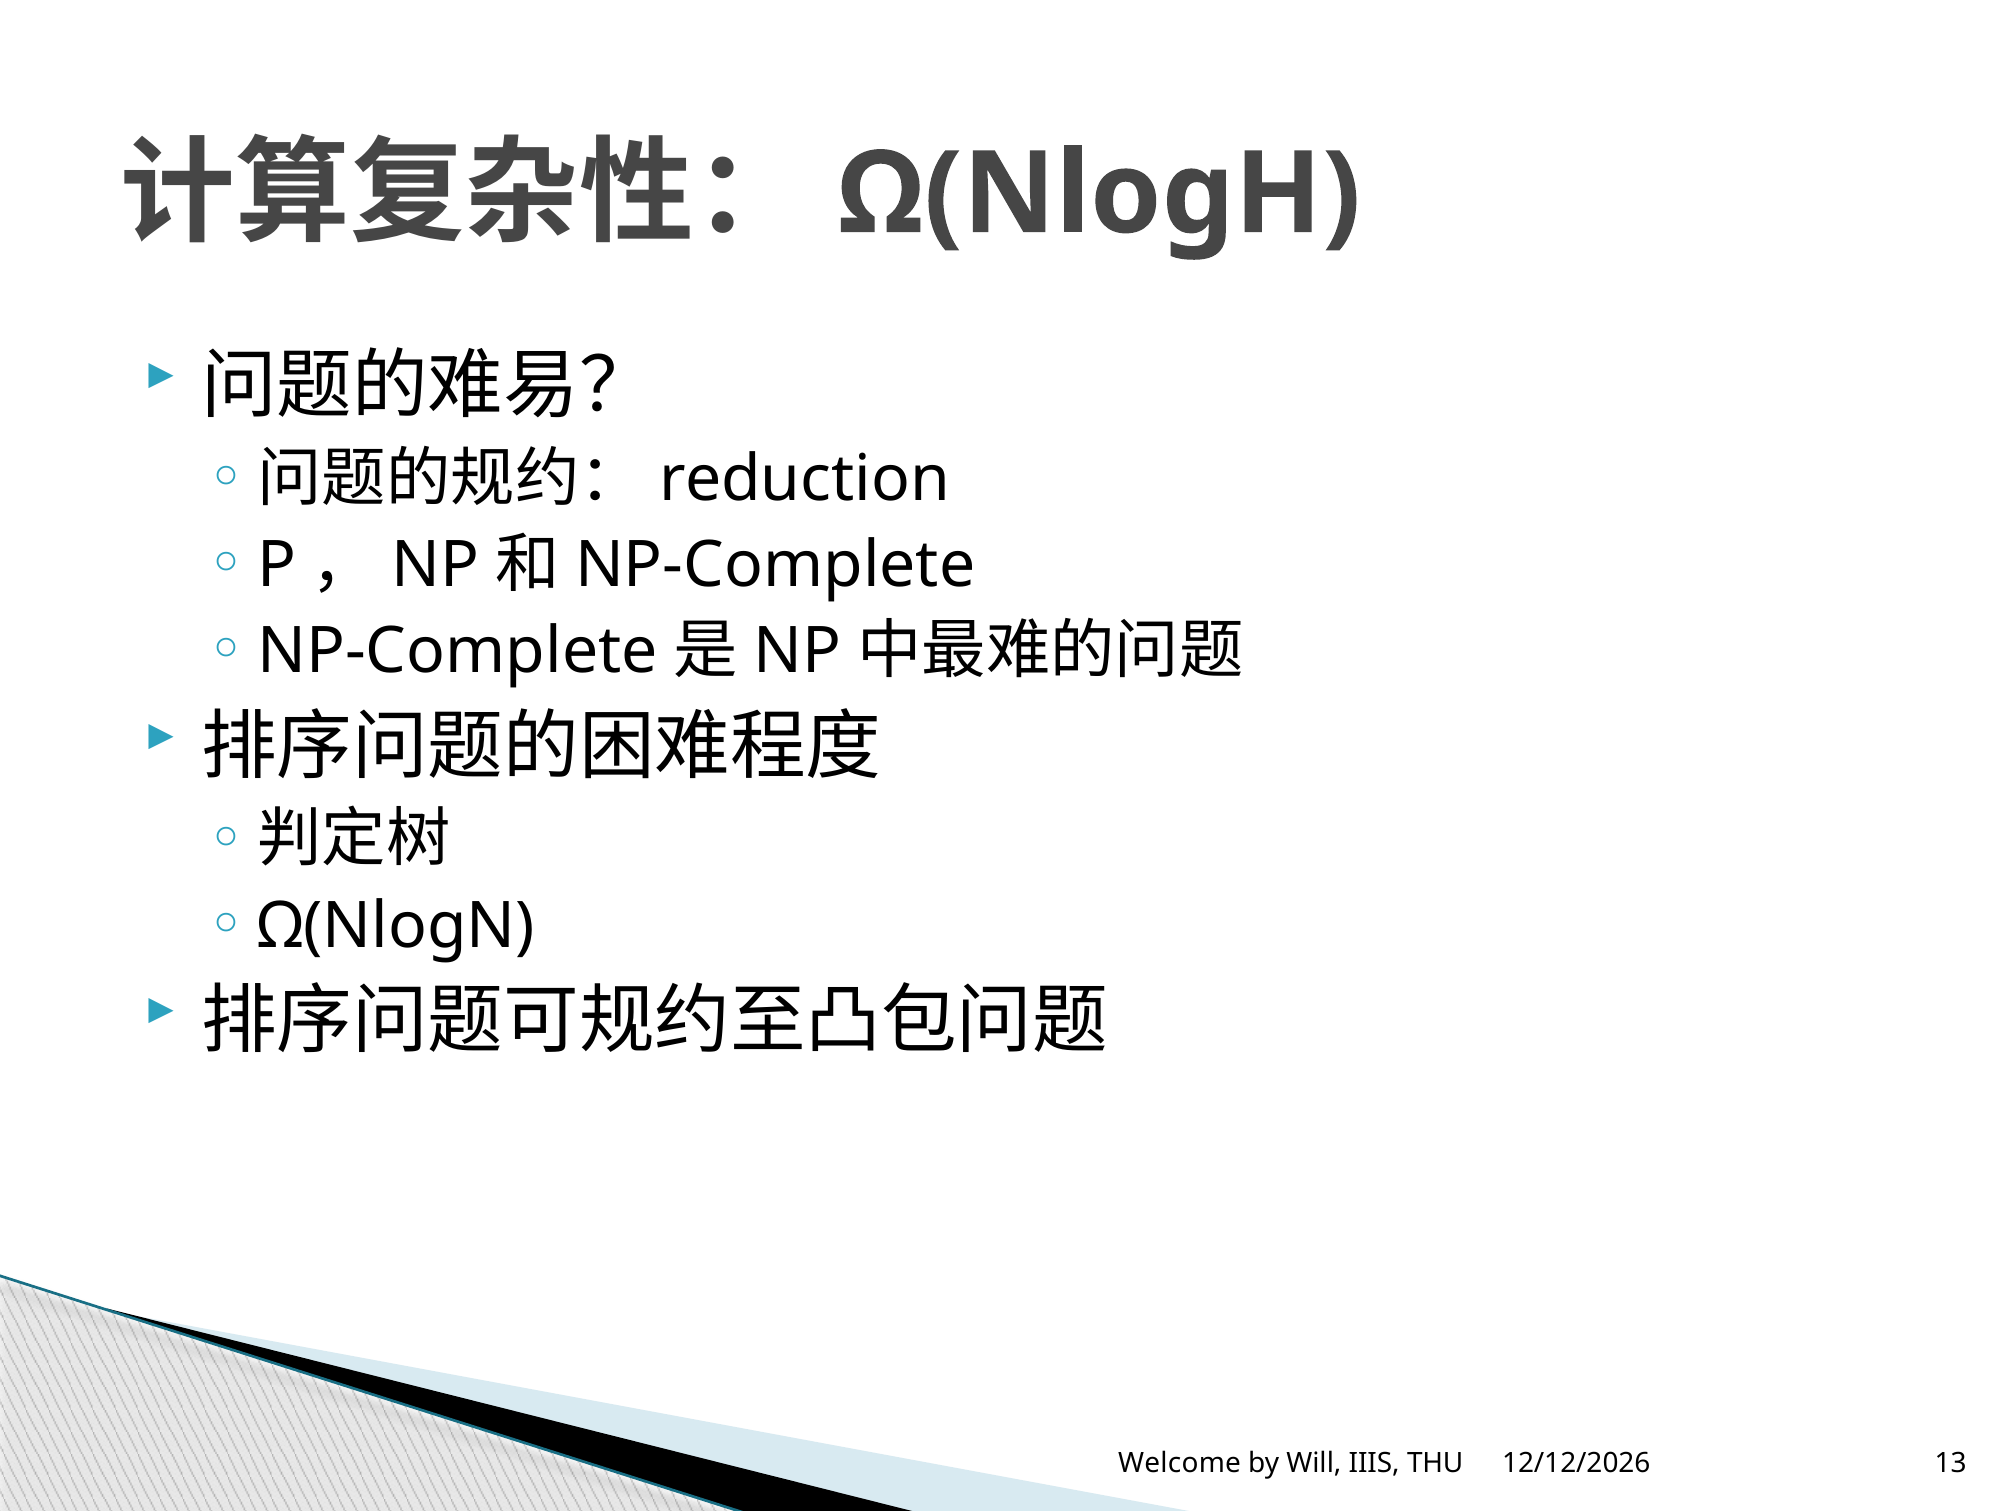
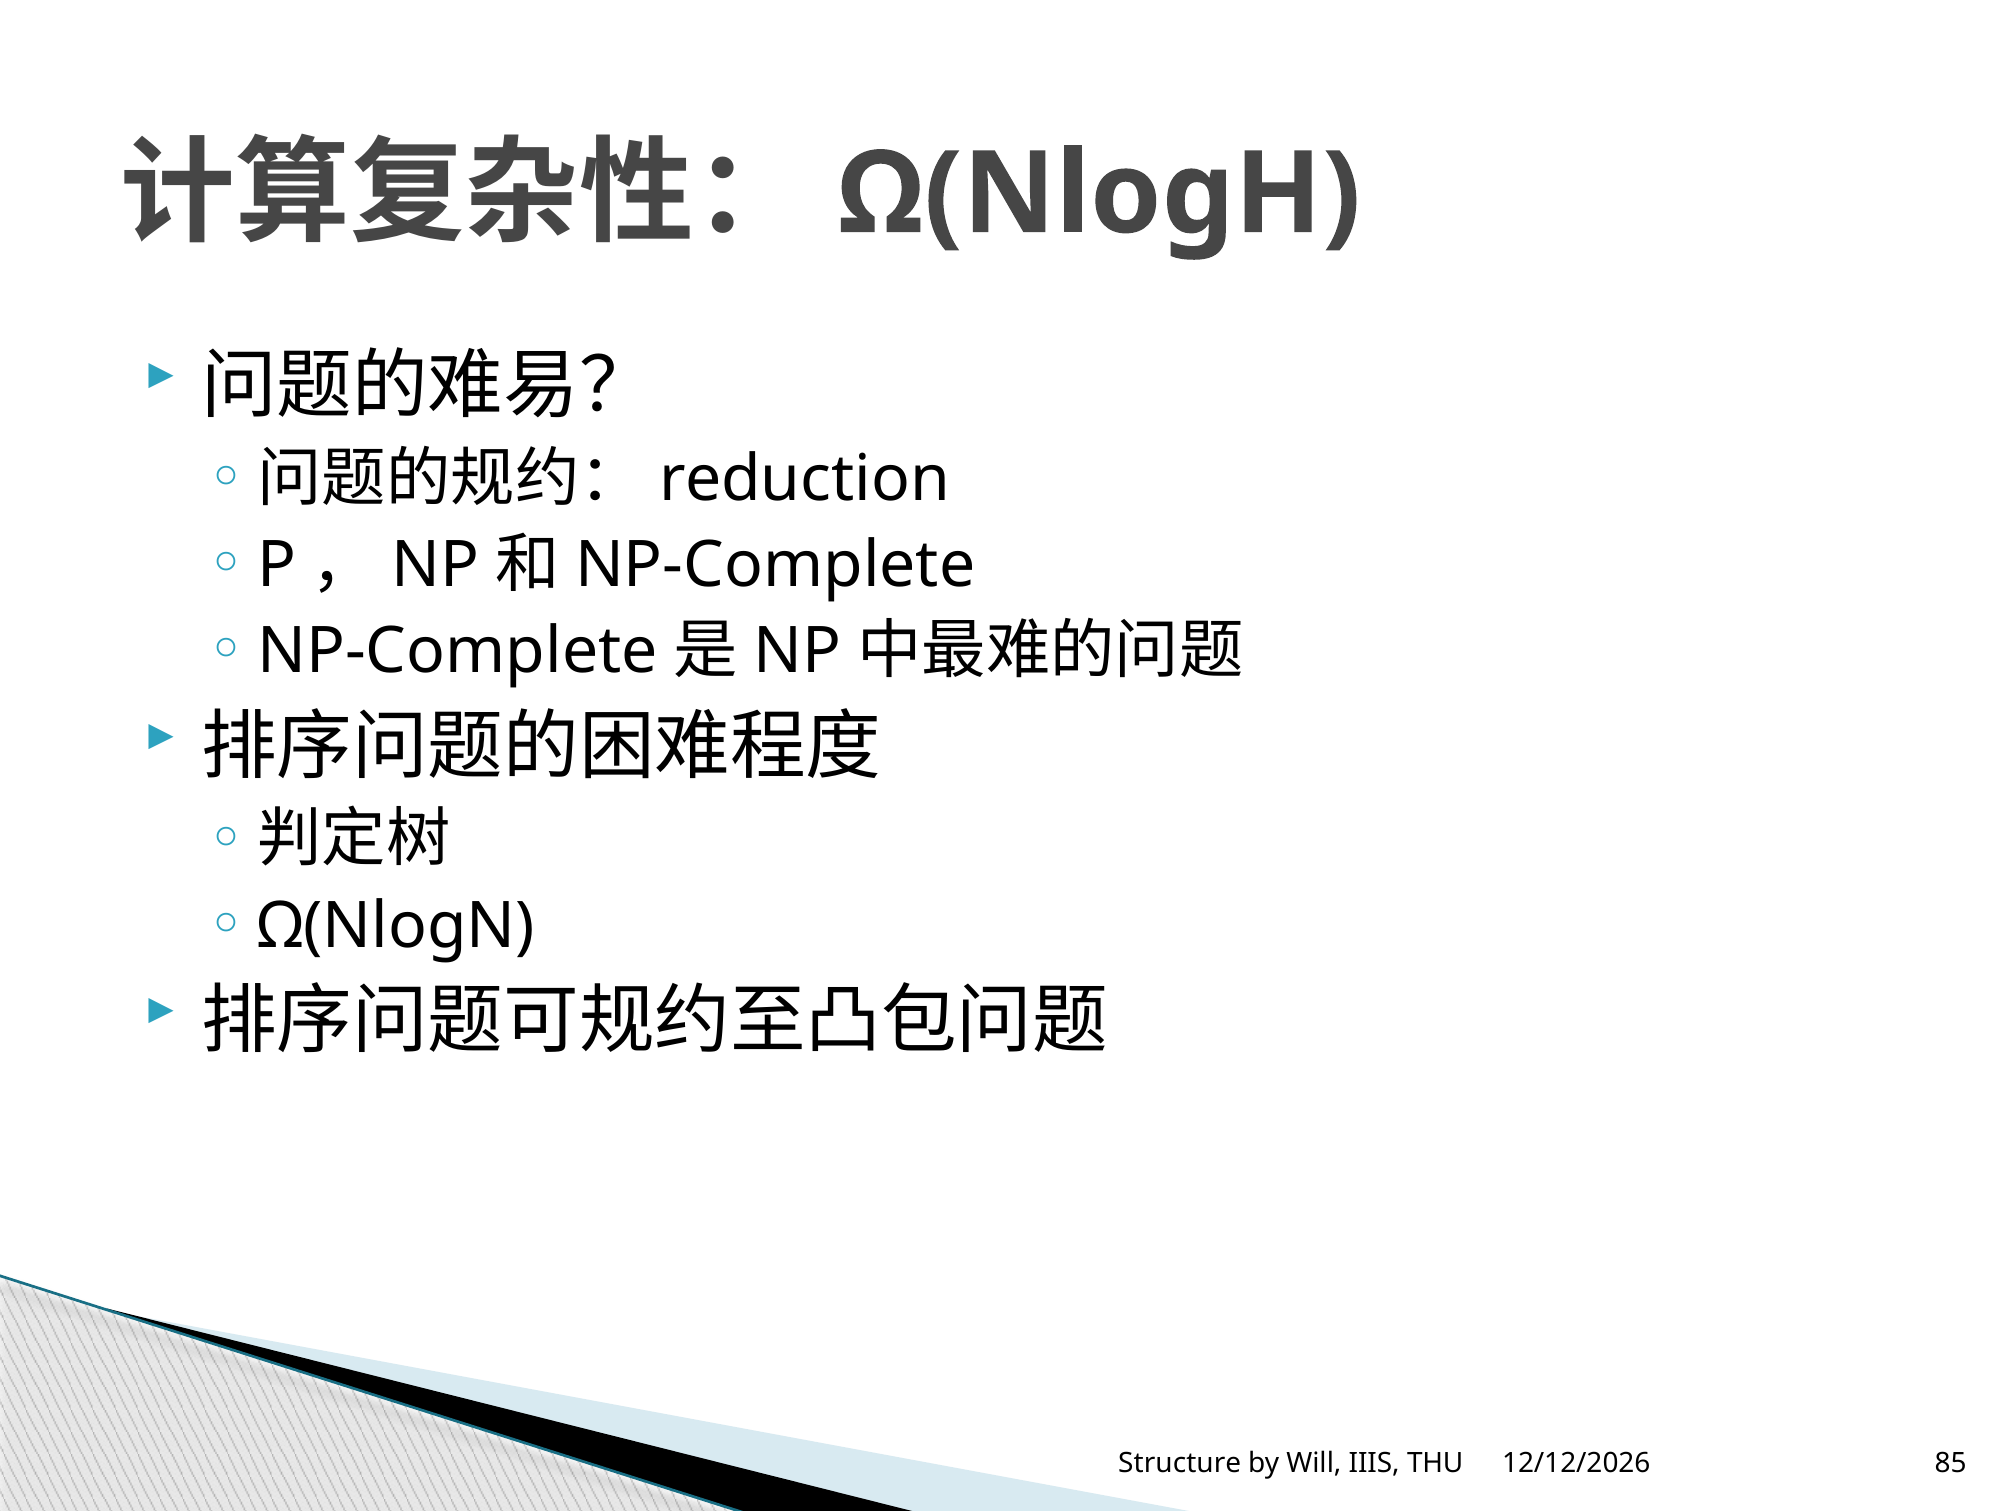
Welcome: Welcome -> Structure
13: 13 -> 85
